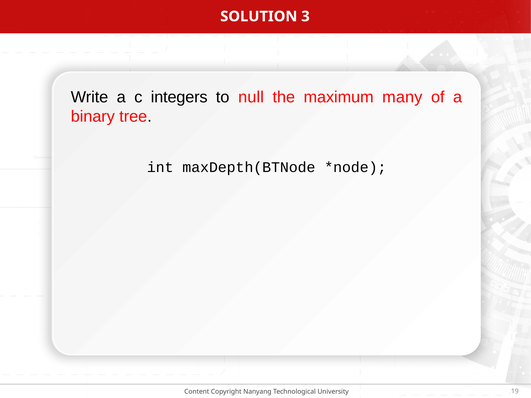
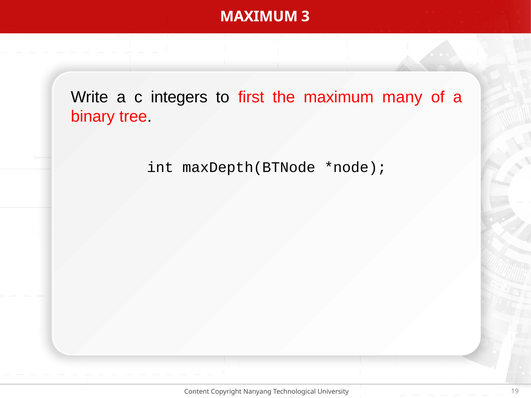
SOLUTION at (259, 16): SOLUTION -> MAXIMUM
null: null -> first
